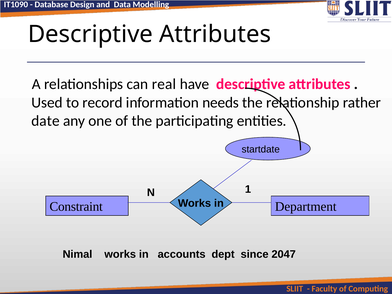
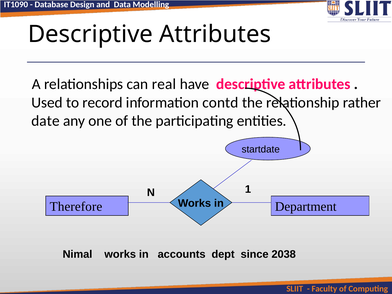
needs: needs -> contd
Constraint: Constraint -> Therefore
2047: 2047 -> 2038
